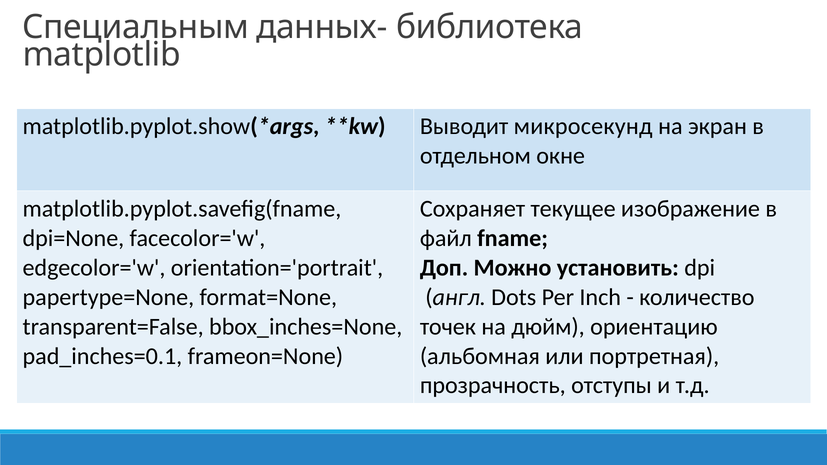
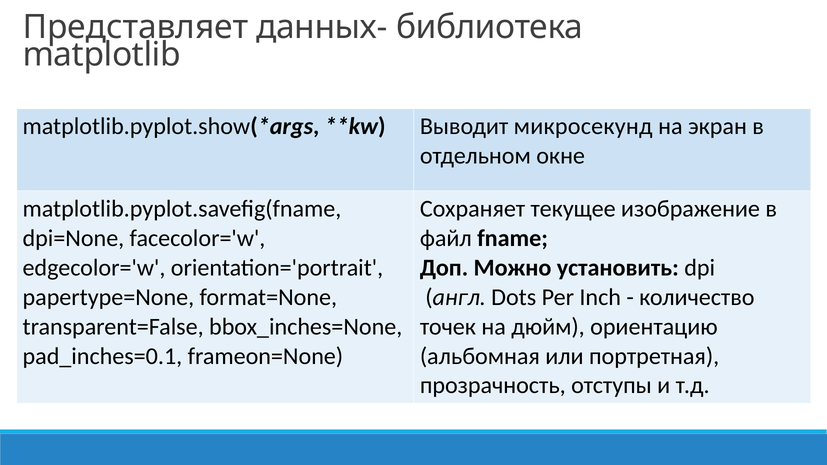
Специальным: Специальным -> Представляет
